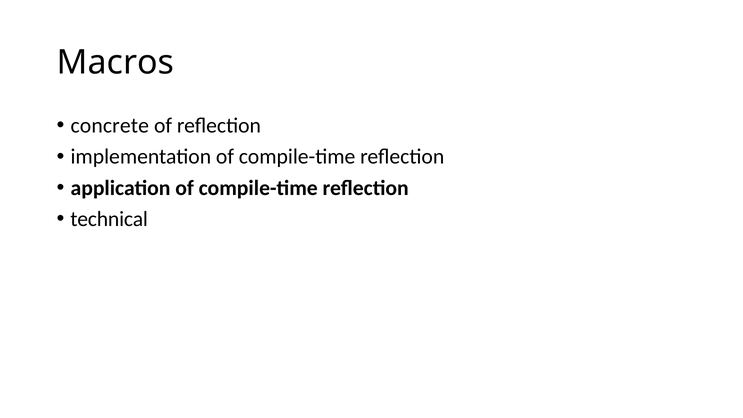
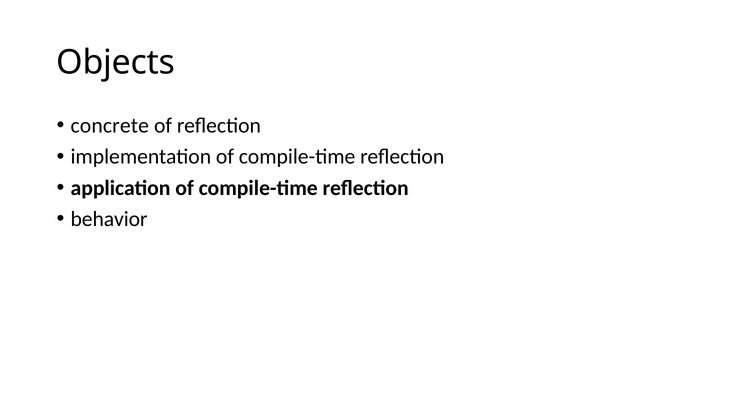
Macros: Macros -> Objects
technical: technical -> behavior
